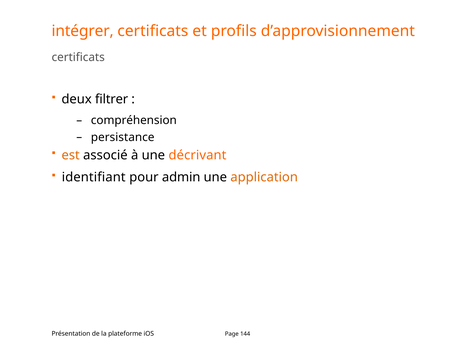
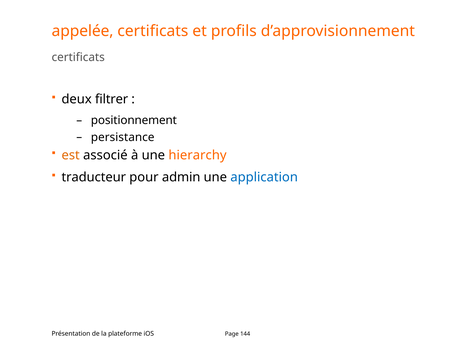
intégrer: intégrer -> appelée
compréhension: compréhension -> positionnement
décrivant: décrivant -> hierarchy
identifiant: identifiant -> traducteur
application colour: orange -> blue
